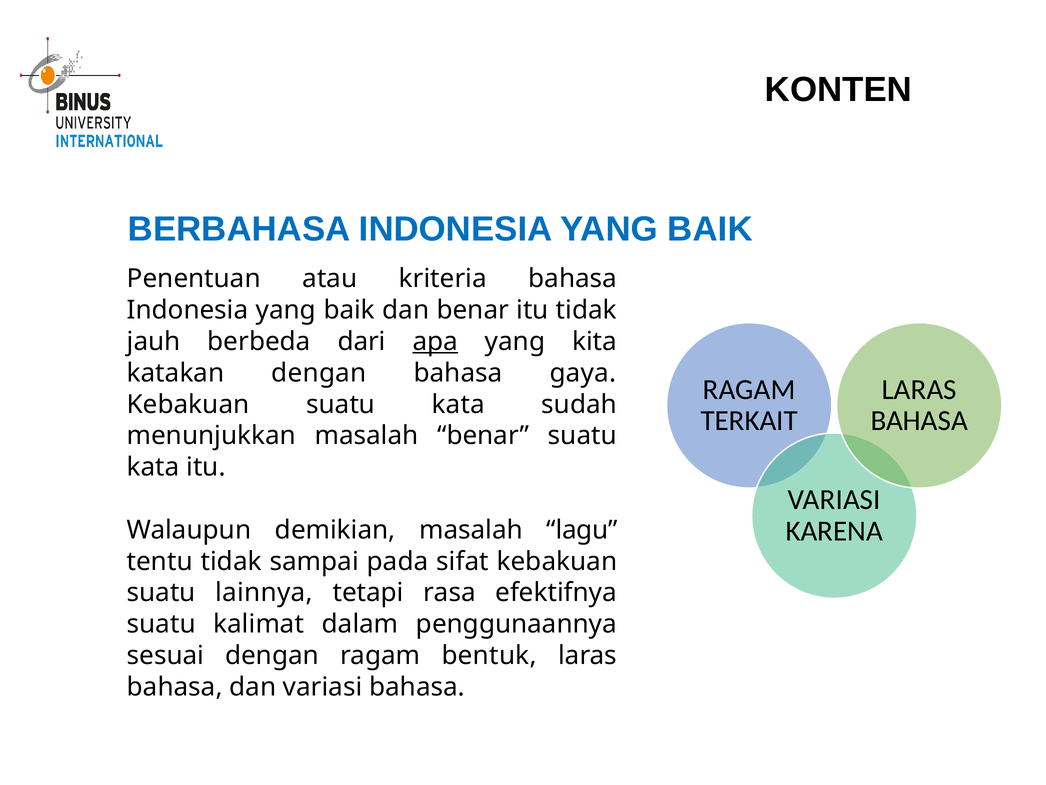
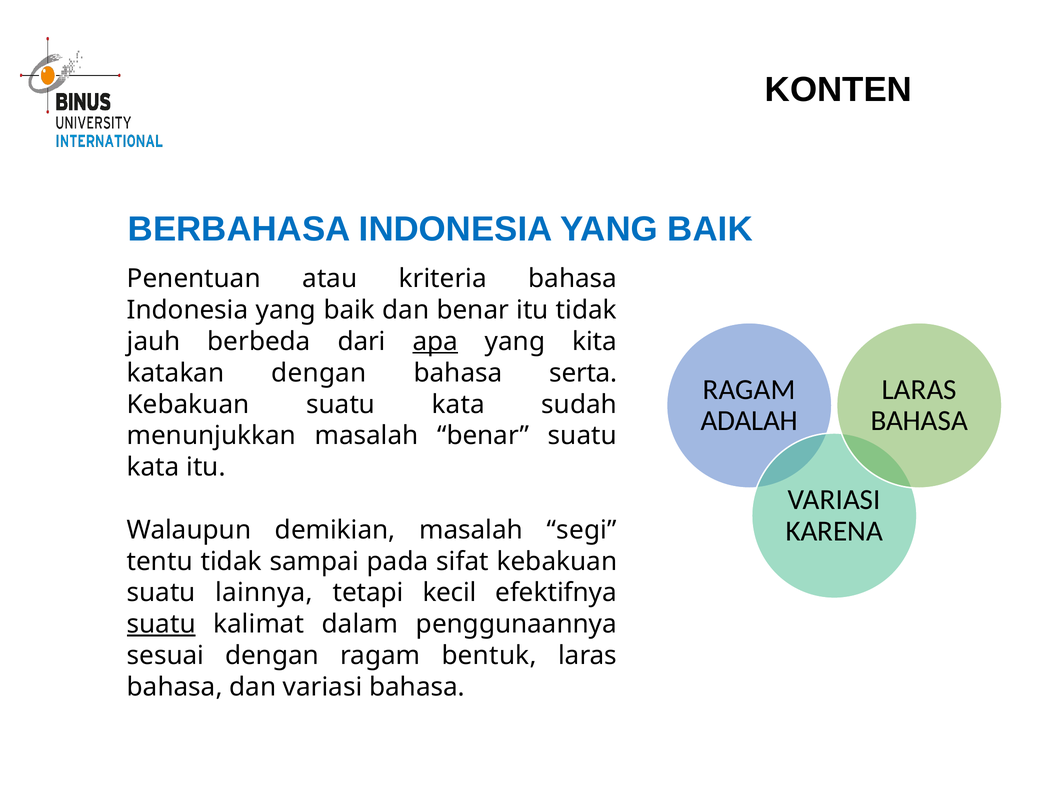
gaya: gaya -> serta
TERKAIT: TERKAIT -> ADALAH
lagu: lagu -> segi
rasa: rasa -> kecil
suatu at (161, 624) underline: none -> present
